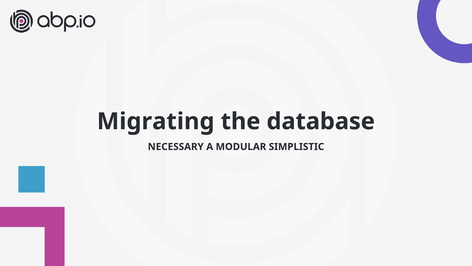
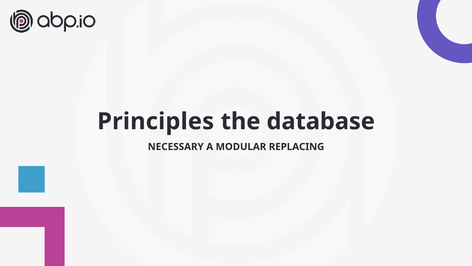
Migrating: Migrating -> Principles
SIMPLISTIC: SIMPLISTIC -> REPLACING
